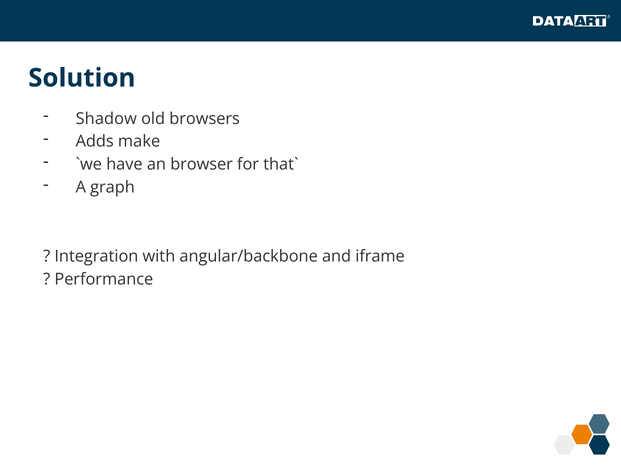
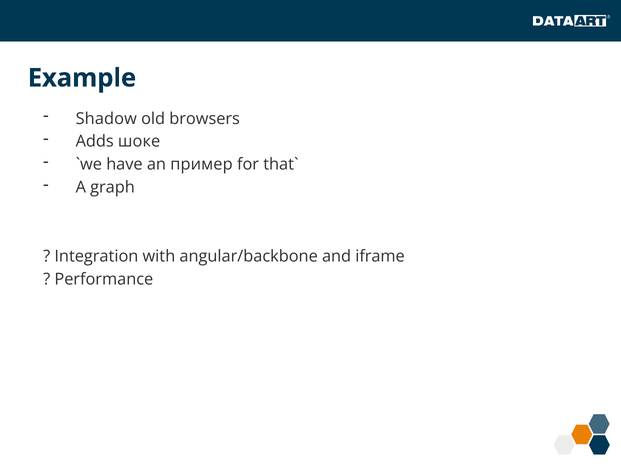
Solution: Solution -> Example
make: make -> шоке
browser: browser -> пример
